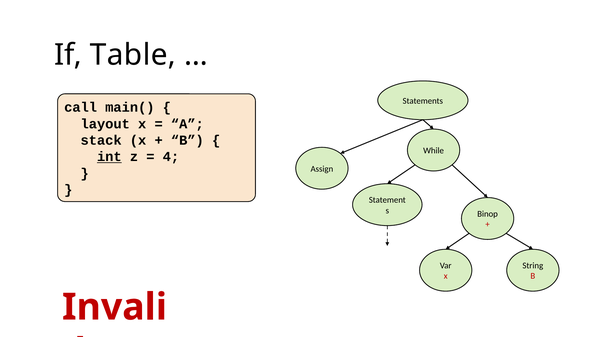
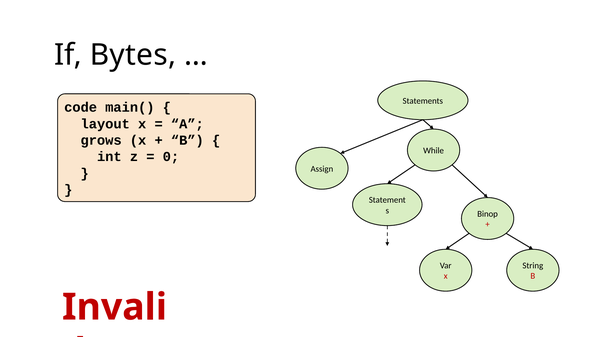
Table: Table -> Bytes
call: call -> code
stack: stack -> grows
int underline: present -> none
4: 4 -> 0
